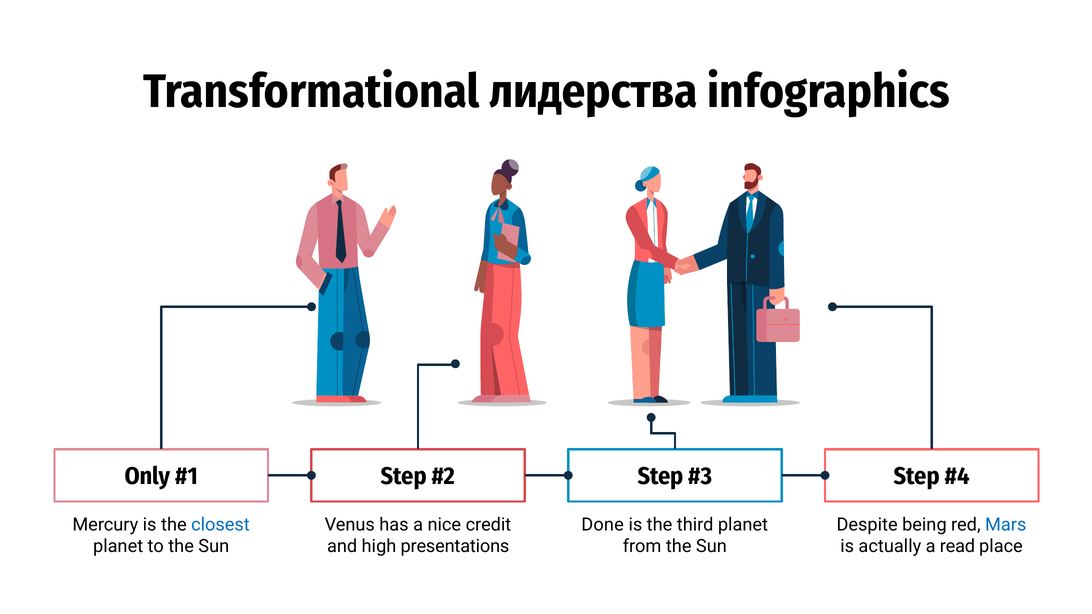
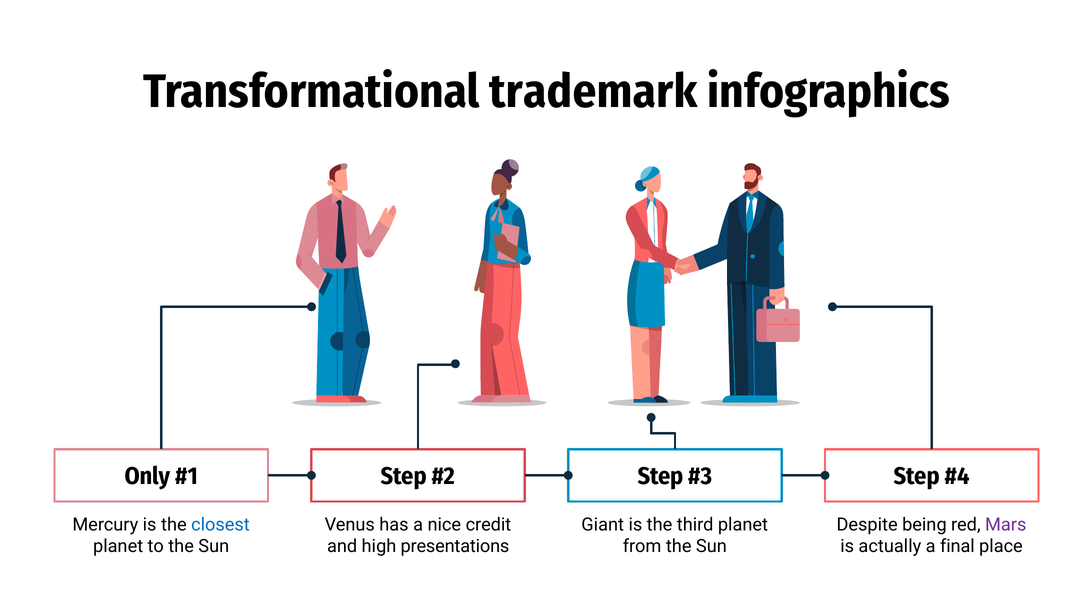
лидерства: лидерства -> trademark
Done: Done -> Giant
Mars colour: blue -> purple
read: read -> final
